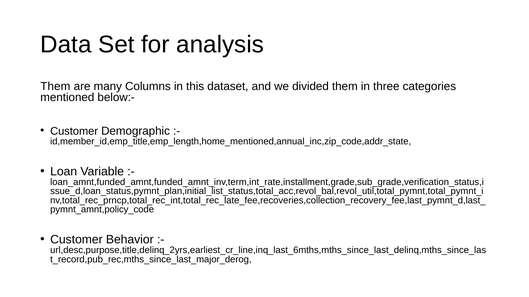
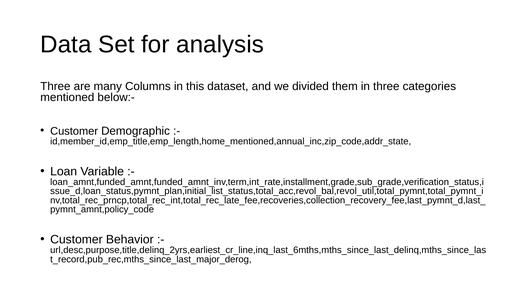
Them at (55, 86): Them -> Three
